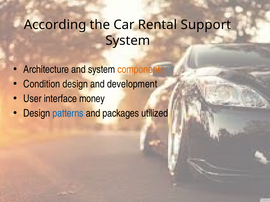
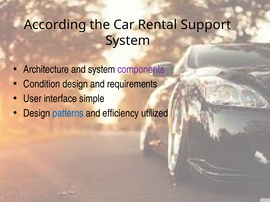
components colour: orange -> purple
development: development -> requirements
money: money -> simple
packages: packages -> efficiency
